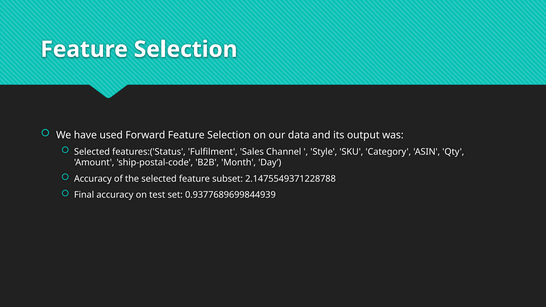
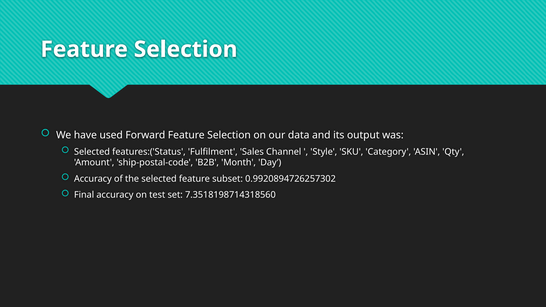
2.1475549371228788: 2.1475549371228788 -> 0.9920894726257302
0.9377689699844939: 0.9377689699844939 -> 7.3518198714318560
